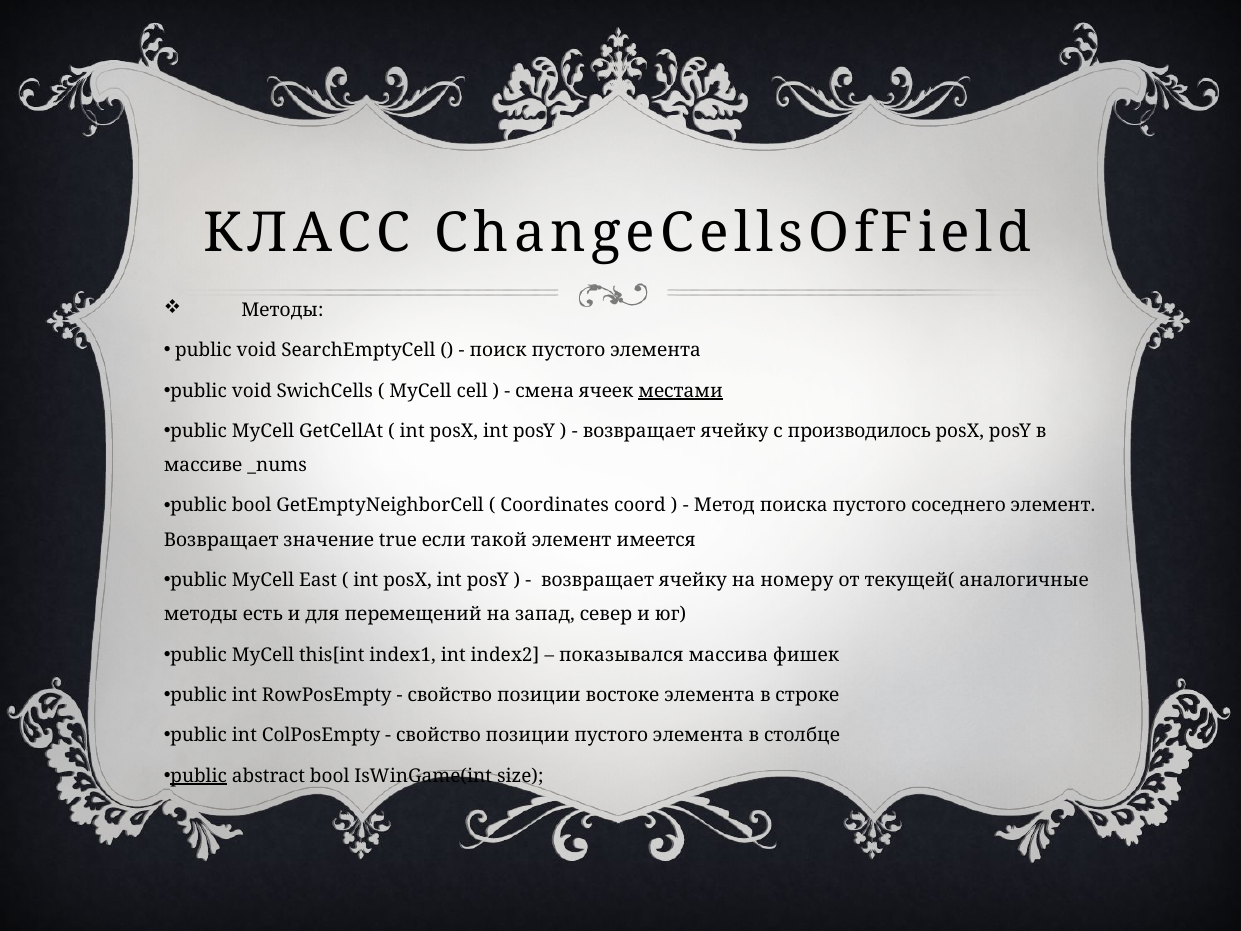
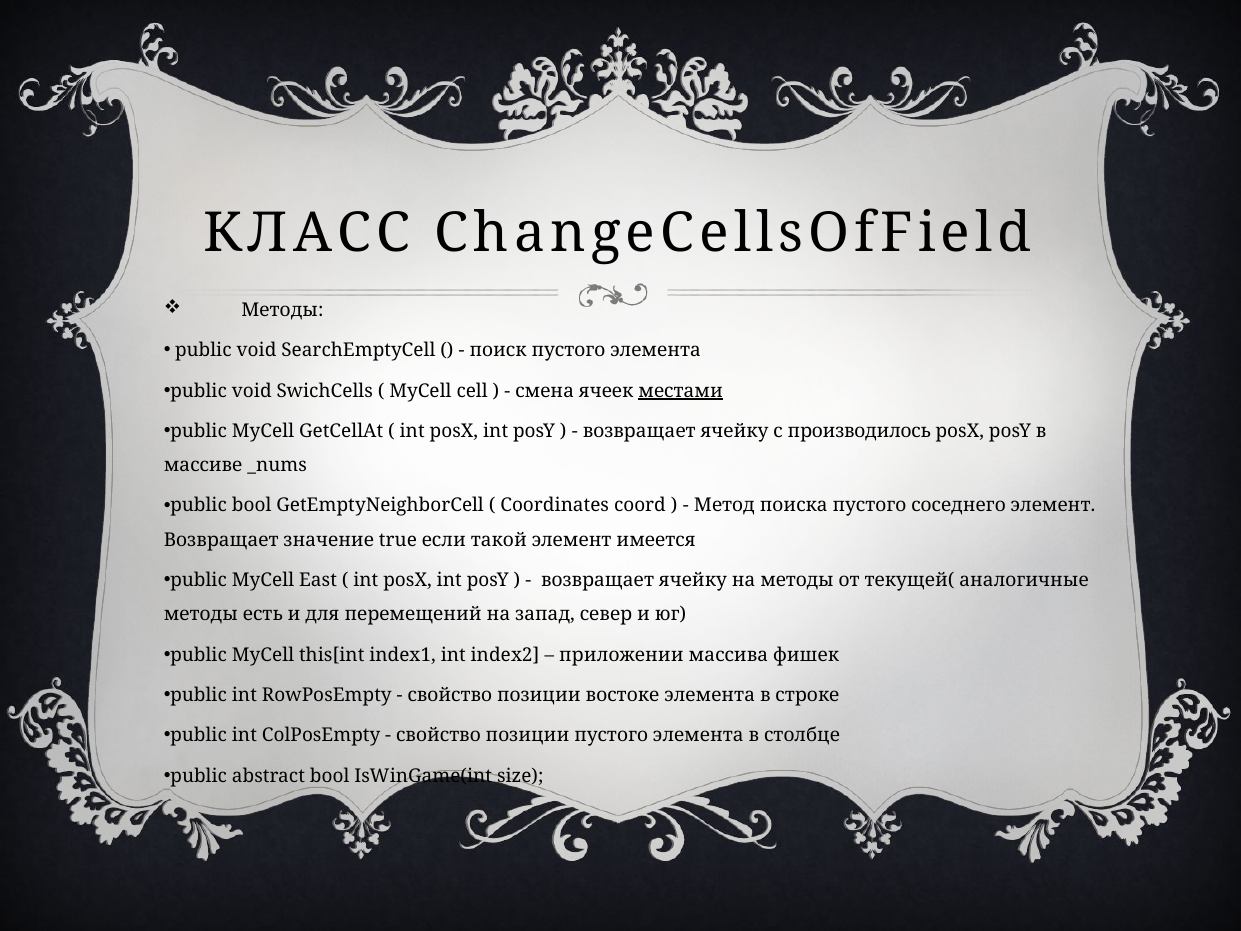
на номеру: номеру -> методы
показывался: показывался -> приложении
public at (199, 776) underline: present -> none
